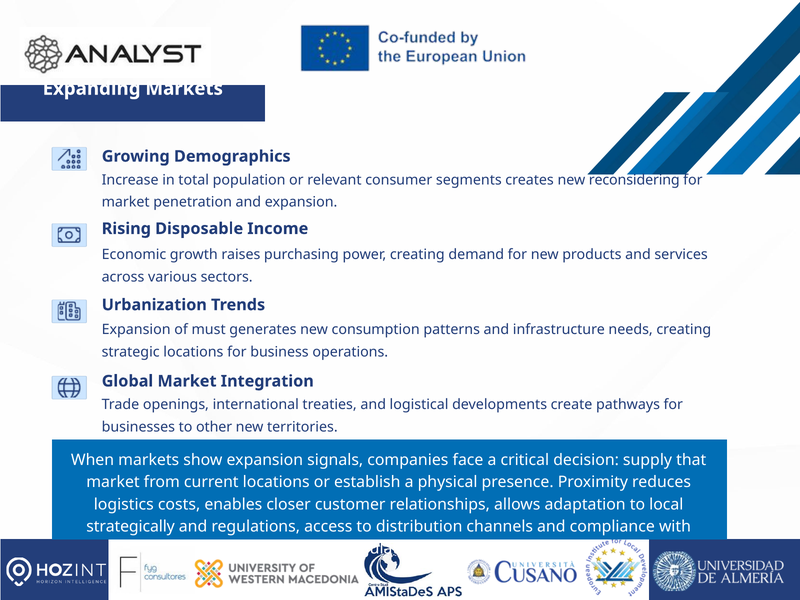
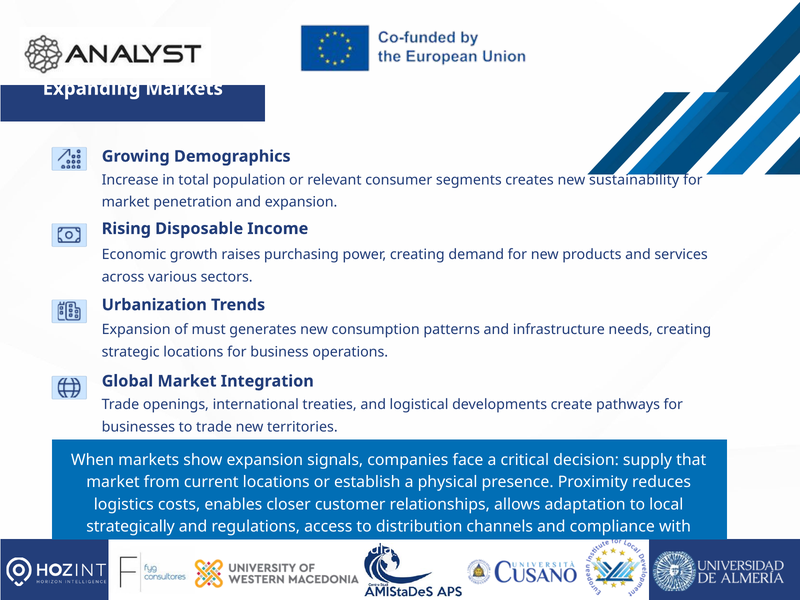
reconsidering: reconsidering -> sustainability
to other: other -> trade
